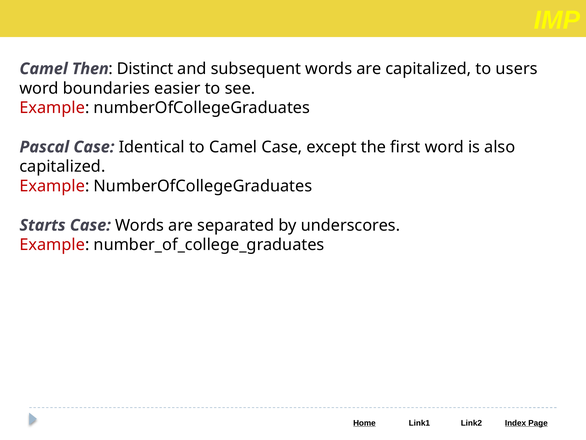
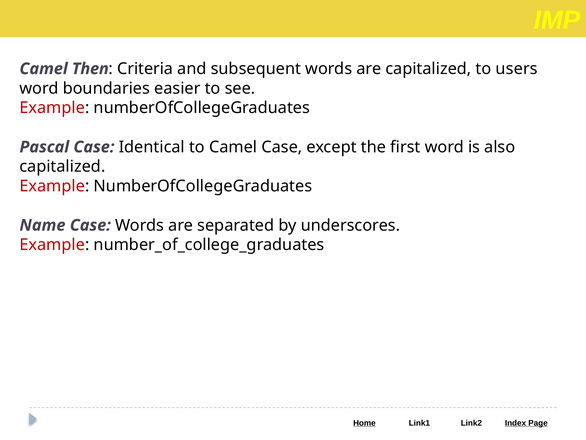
Distinct: Distinct -> Criteria
Starts: Starts -> Name
